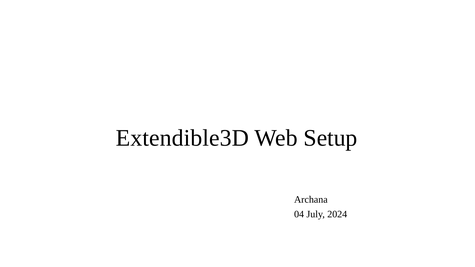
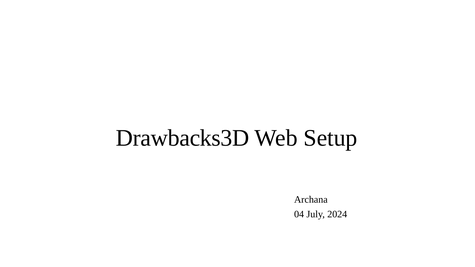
Extendible3D: Extendible3D -> Drawbacks3D
